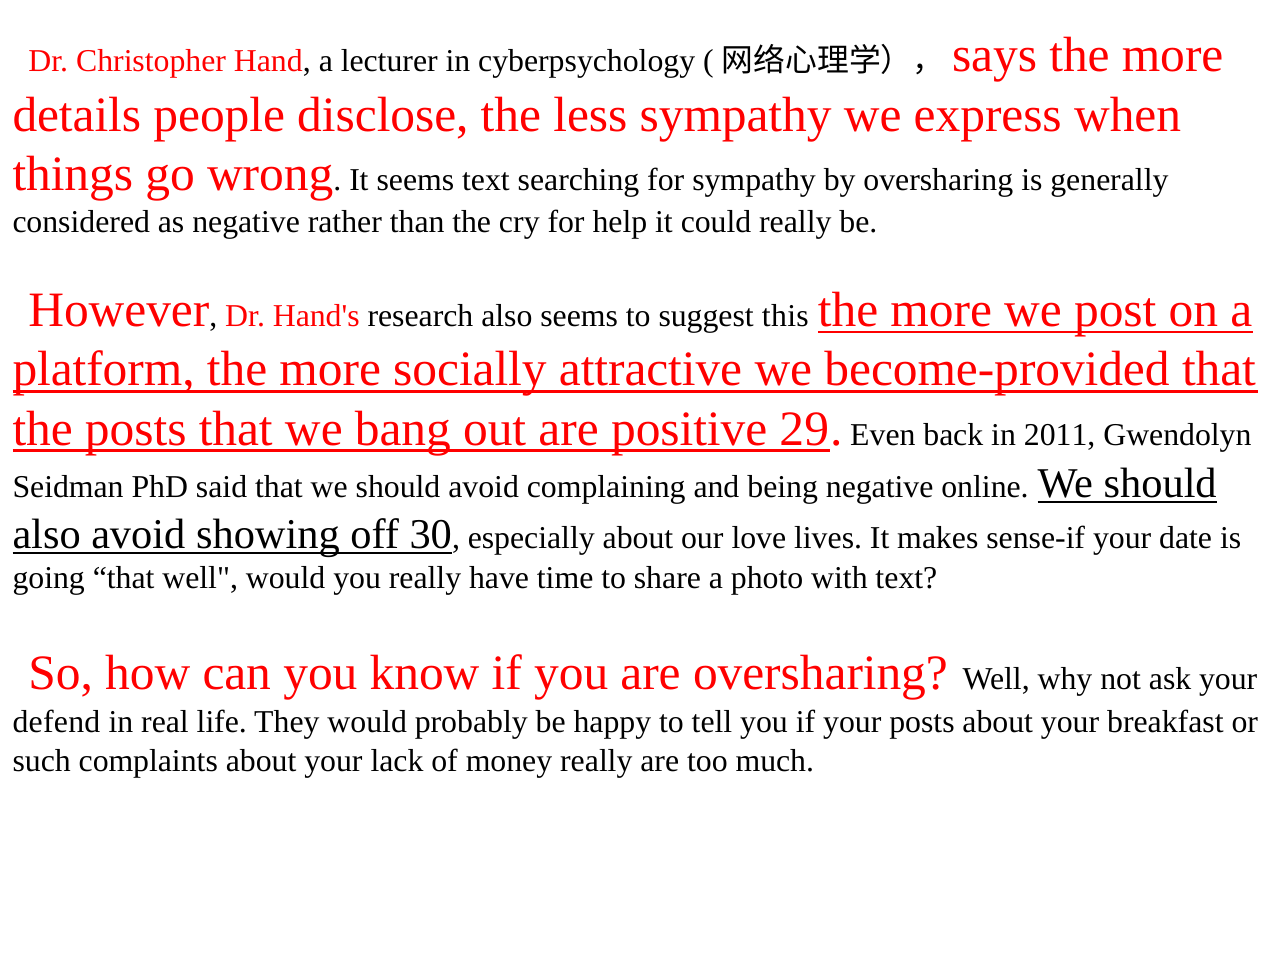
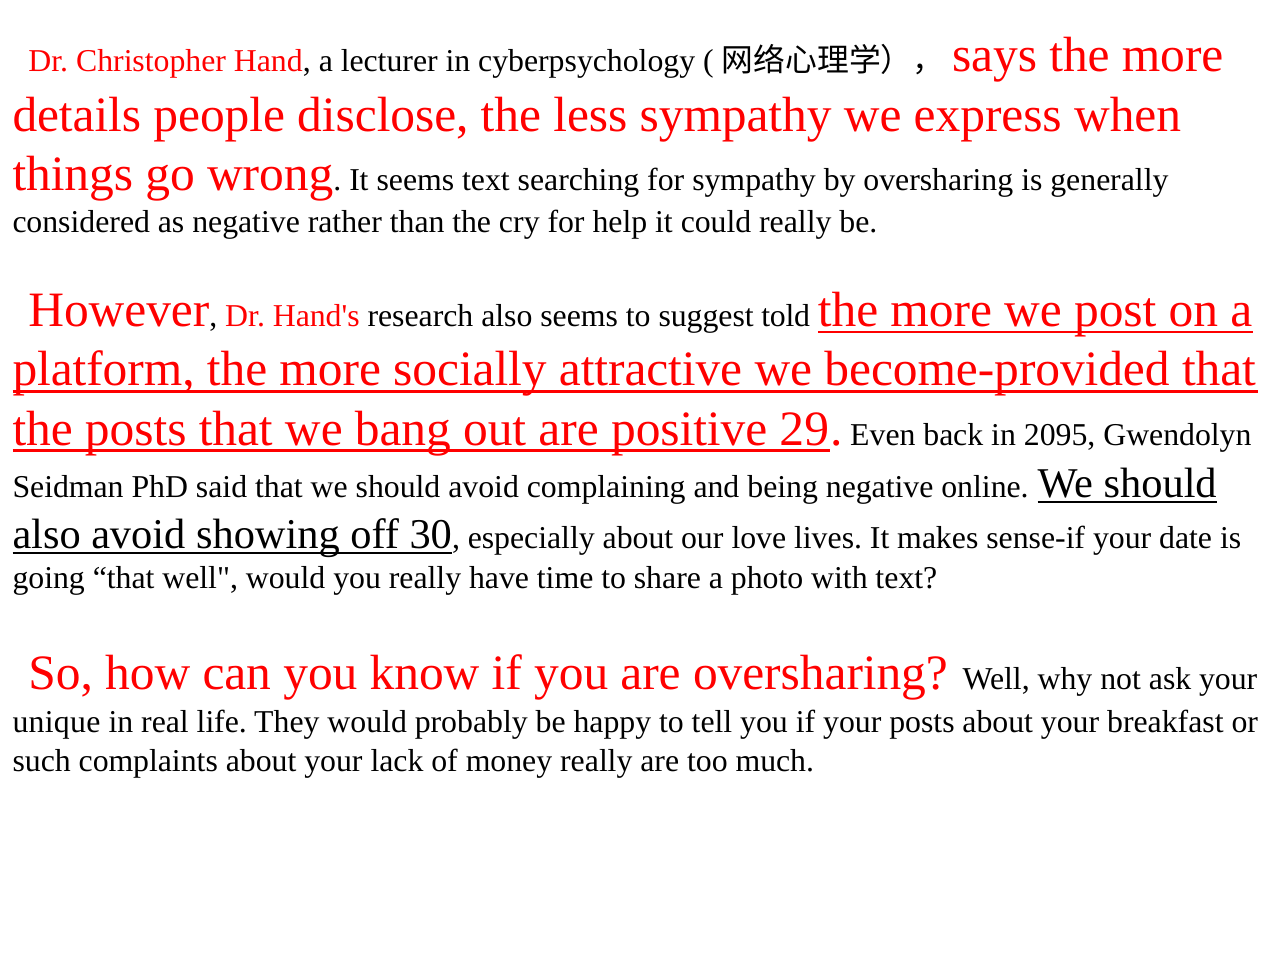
this: this -> told
2011: 2011 -> 2095
defend: defend -> unique
